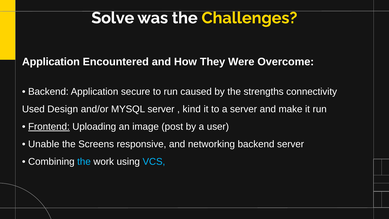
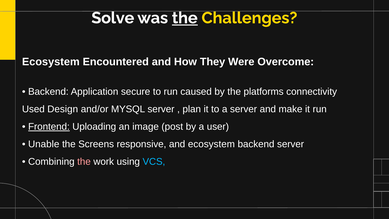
the at (185, 18) underline: none -> present
Application at (51, 62): Application -> Ecosystem
strengths: strengths -> platforms
kind: kind -> plan
and networking: networking -> ecosystem
the at (84, 162) colour: light blue -> pink
